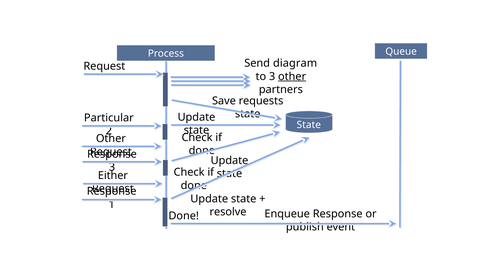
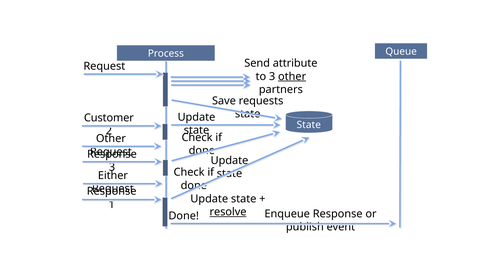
diagram: diagram -> attribute
Particular: Particular -> Customer
resolve underline: none -> present
